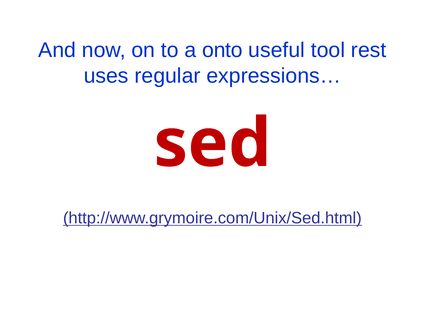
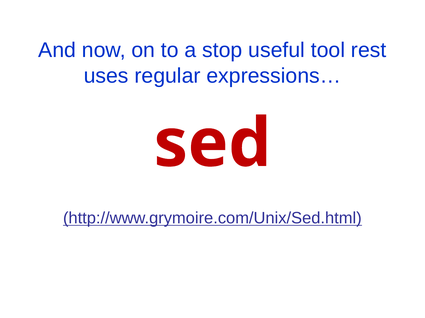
onto: onto -> stop
